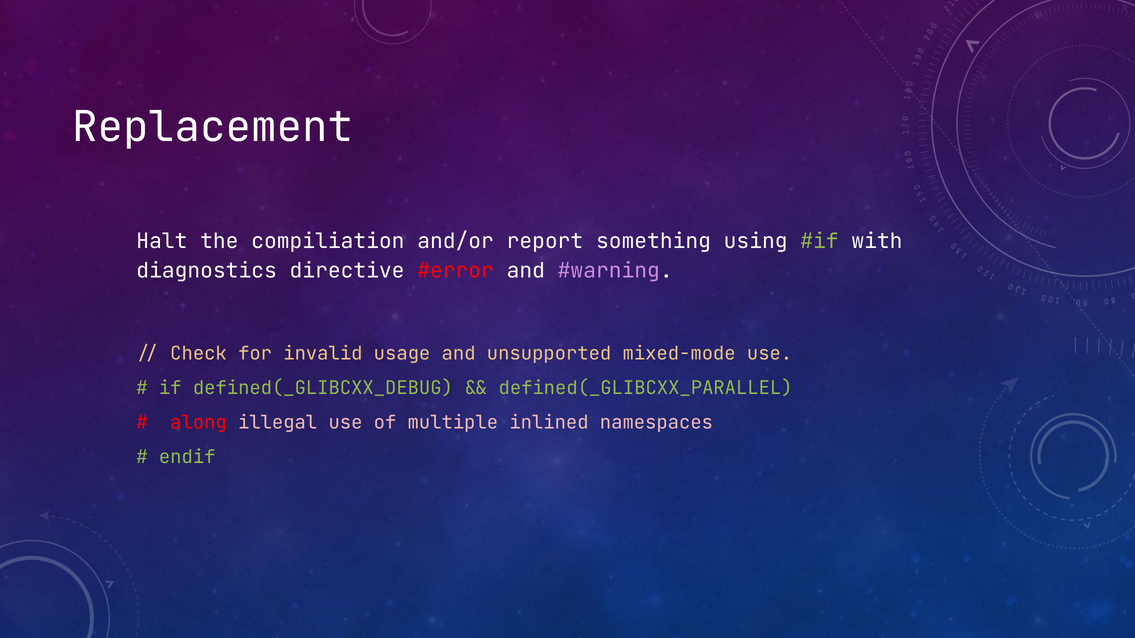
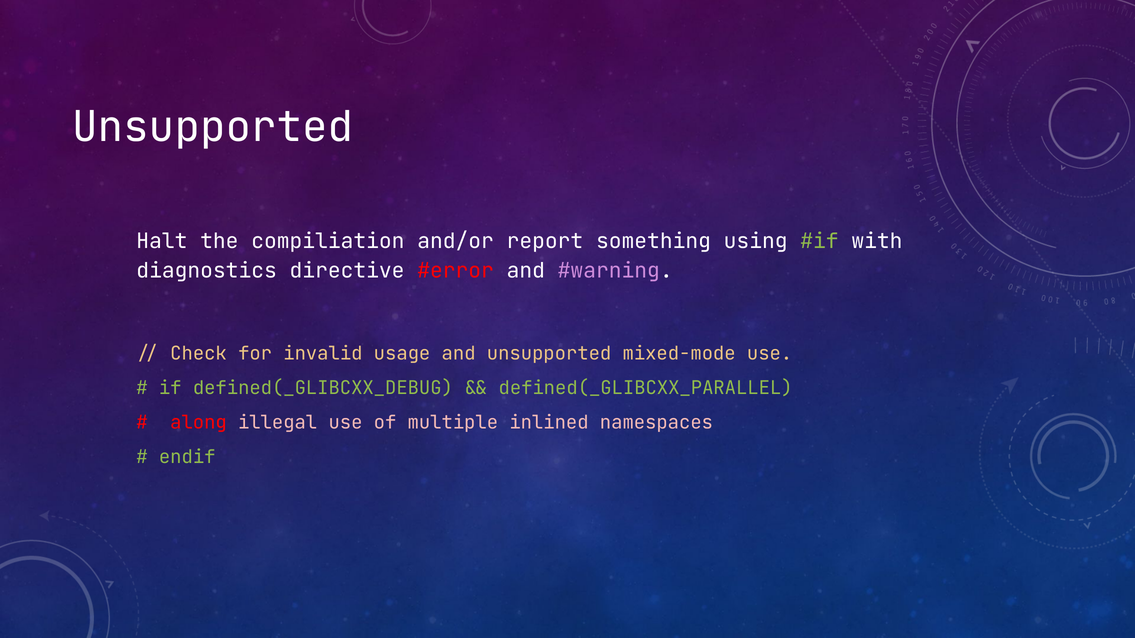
Replacement at (213, 127): Replacement -> Unsupported
